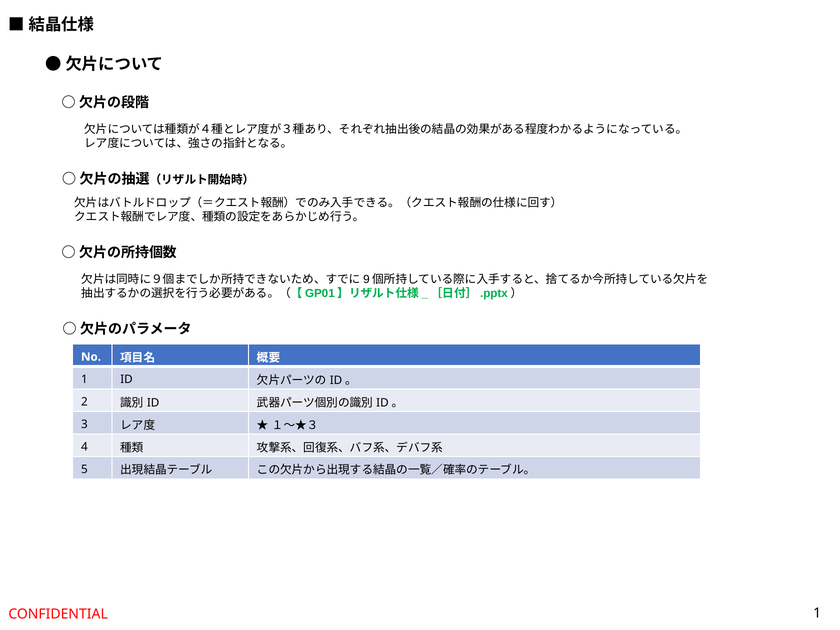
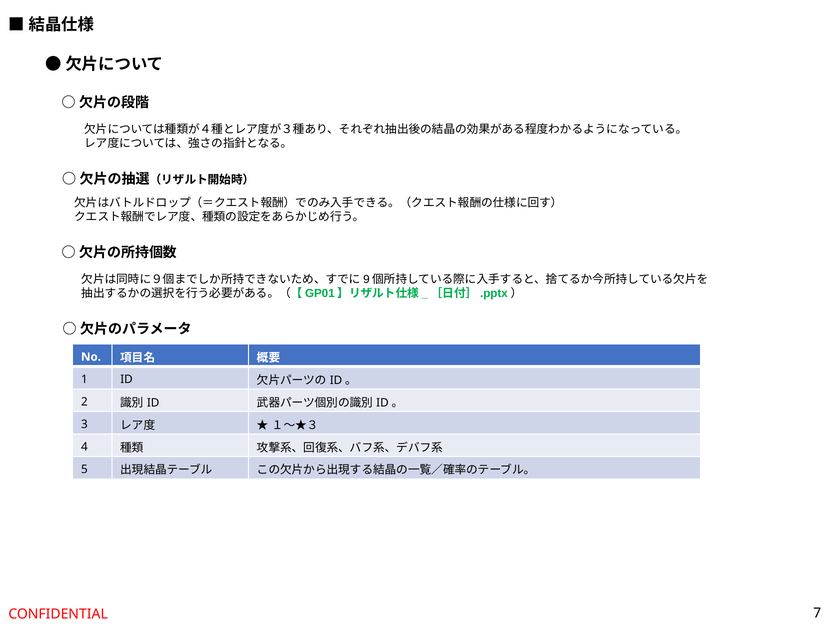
CONFIDENTIAL 1: 1 -> 7
